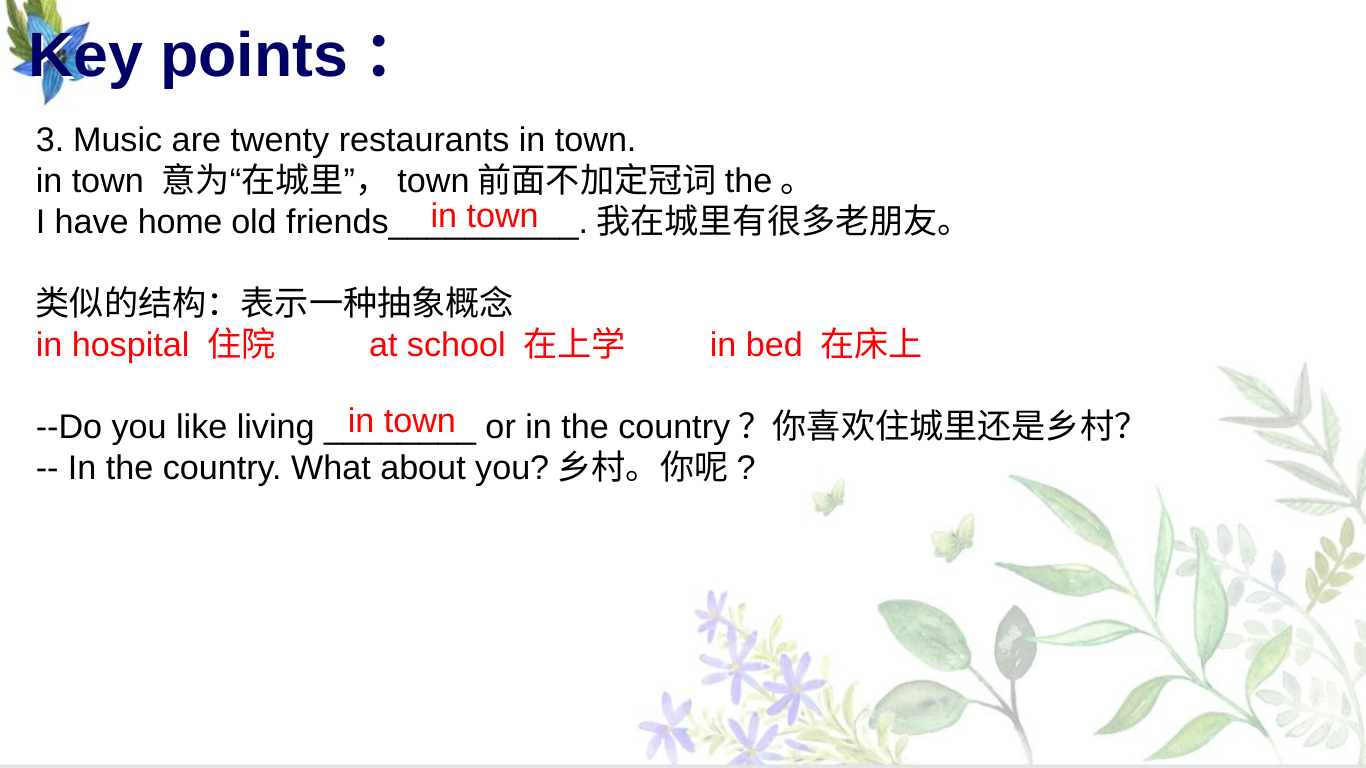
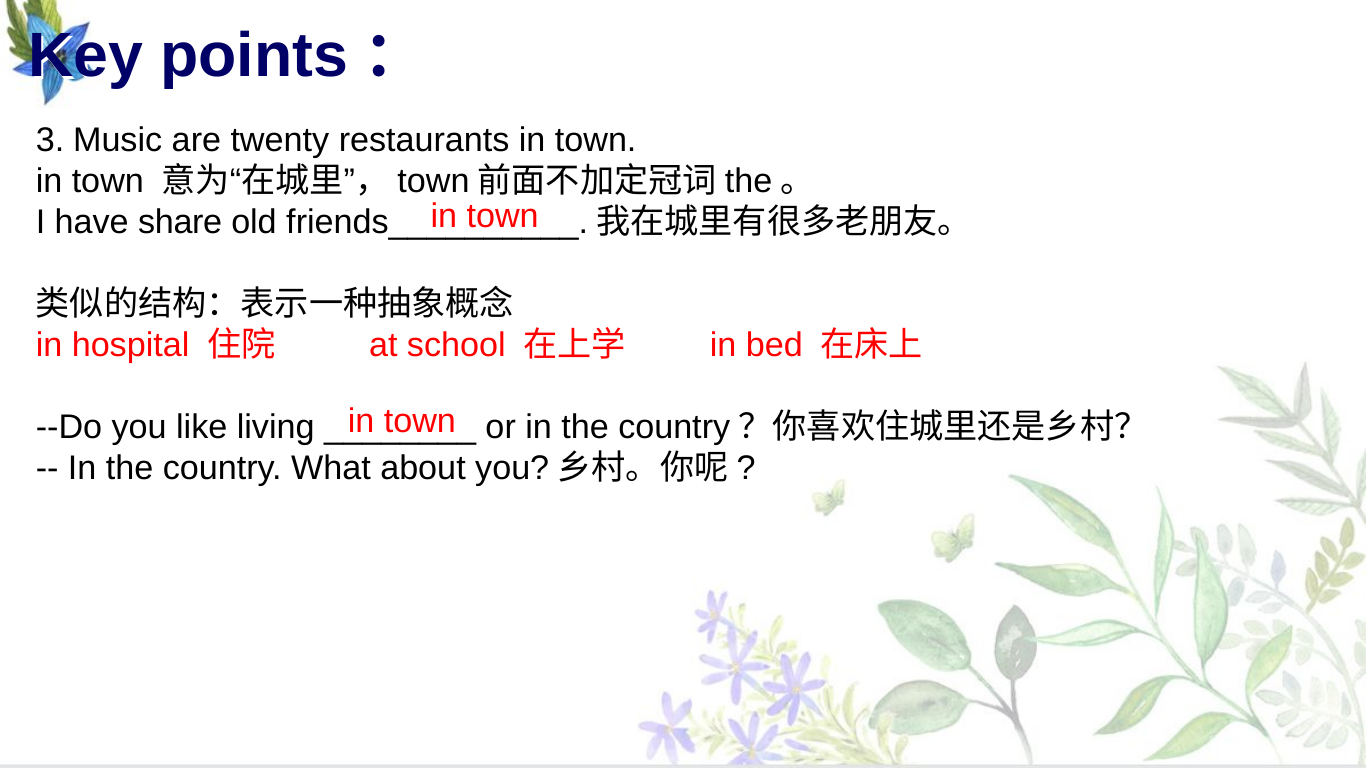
home: home -> share
